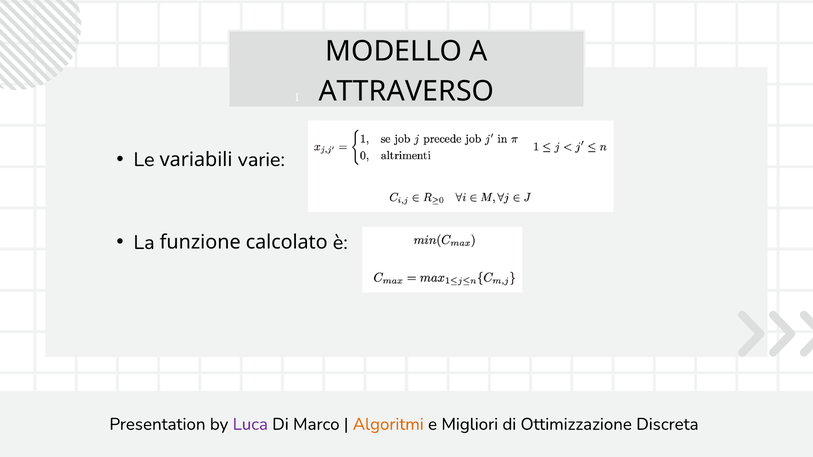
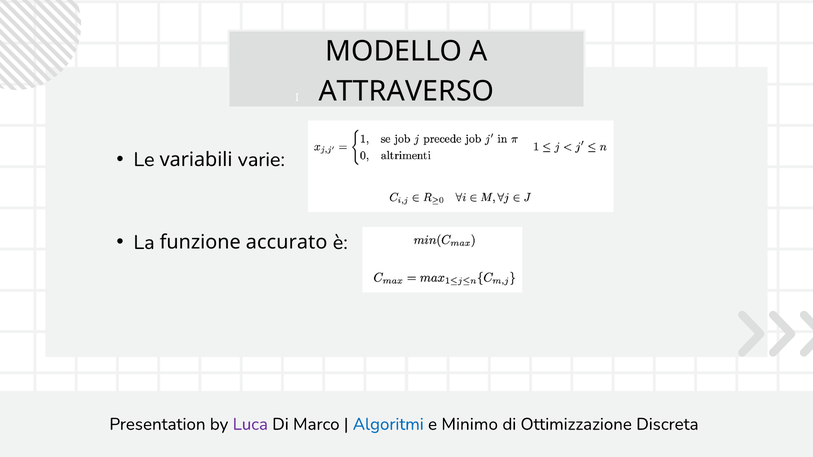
calcolato: calcolato -> accurato
Algoritmi colour: orange -> blue
Migliori: Migliori -> Minimo
